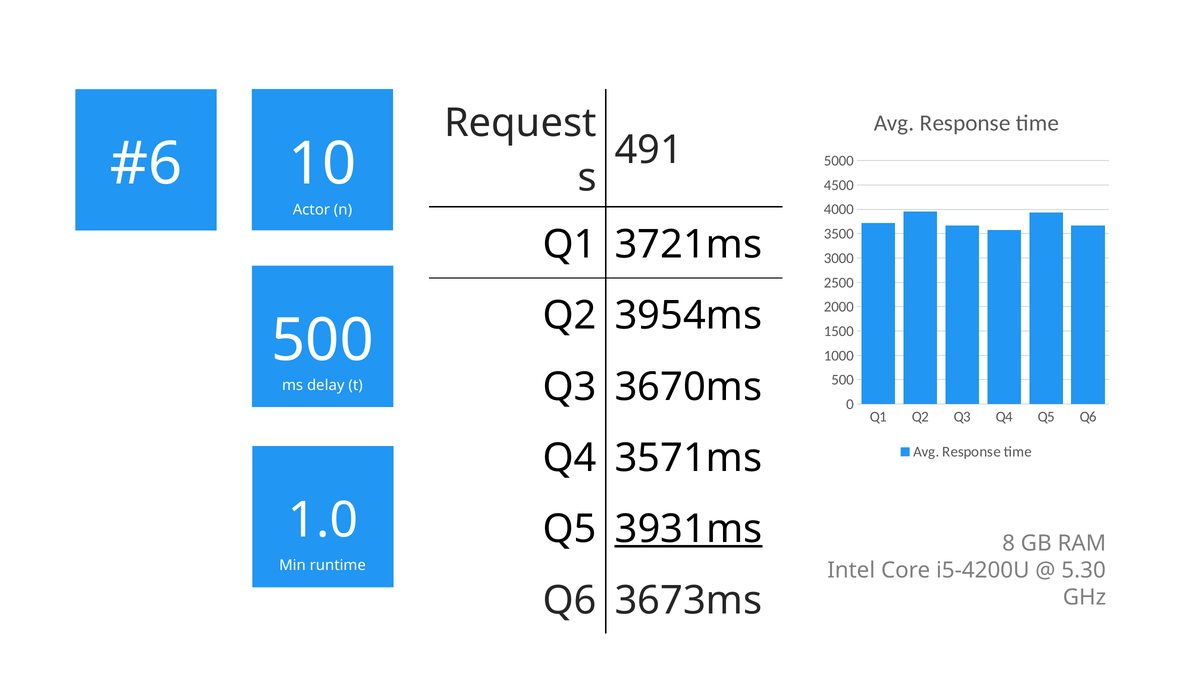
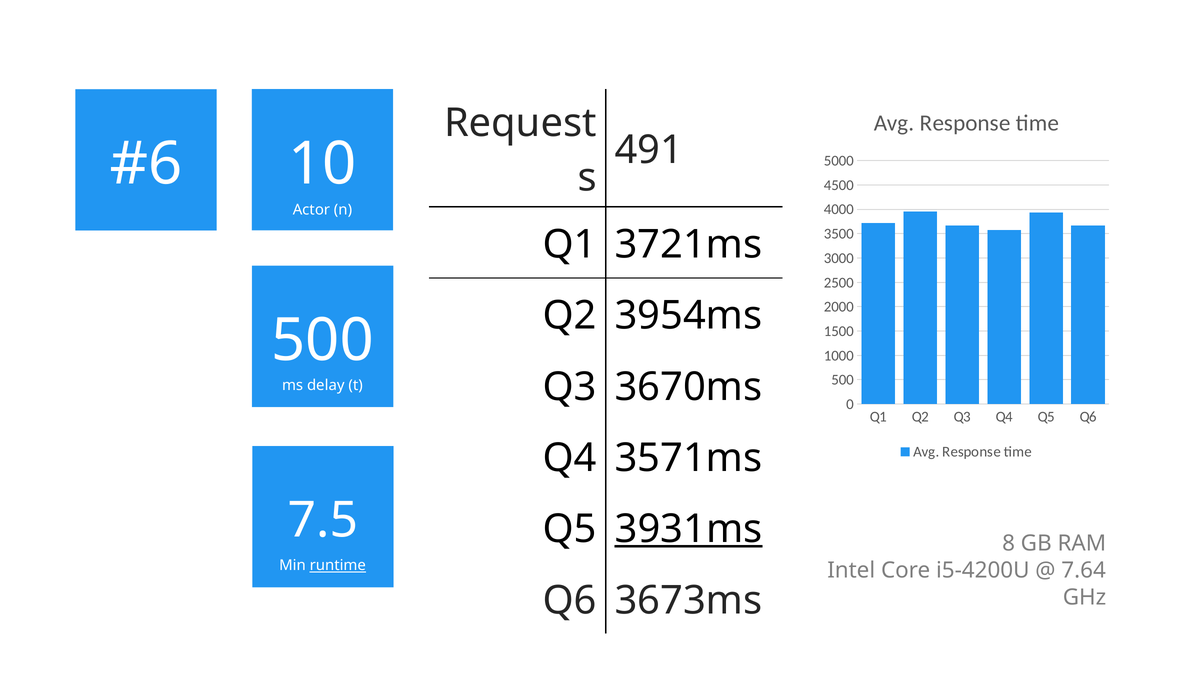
1.0: 1.0 -> 7.5
runtime underline: none -> present
5.30: 5.30 -> 7.64
